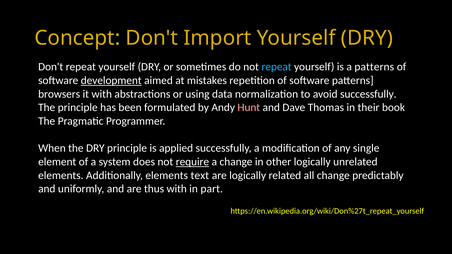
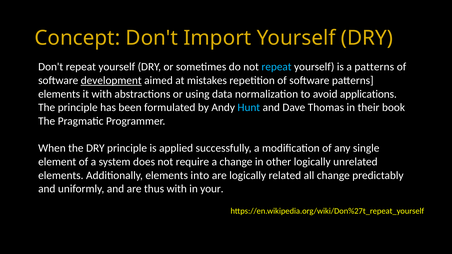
browsers at (59, 94): browsers -> elements
avoid successfully: successfully -> applications
Hunt colour: pink -> light blue
require underline: present -> none
text: text -> into
part: part -> your
